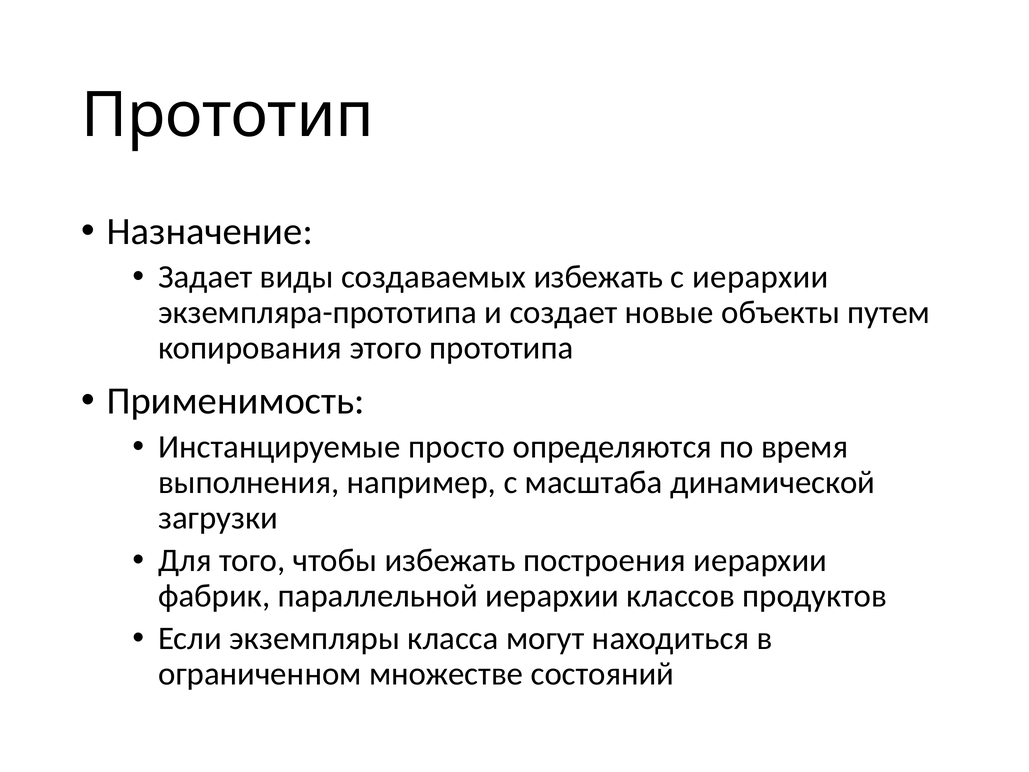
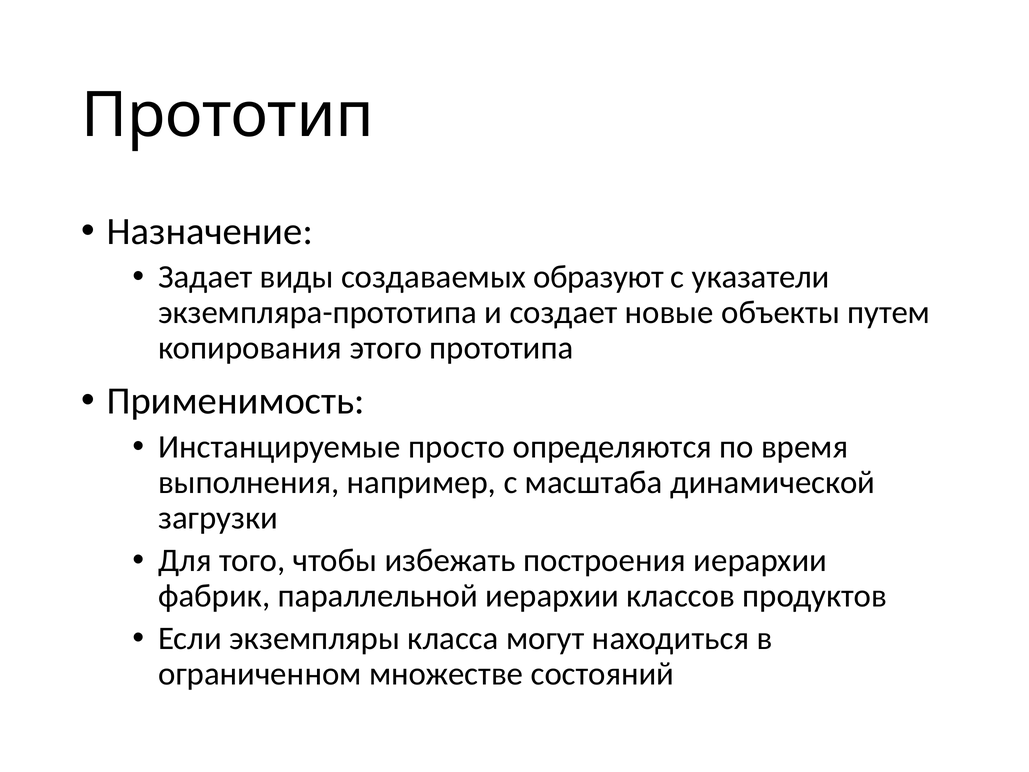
создаваемых избежать: избежать -> образуют
с иерархии: иерархии -> указатели
